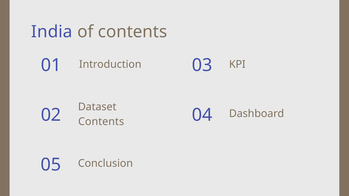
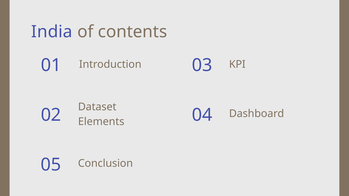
Contents at (101, 122): Contents -> Elements
